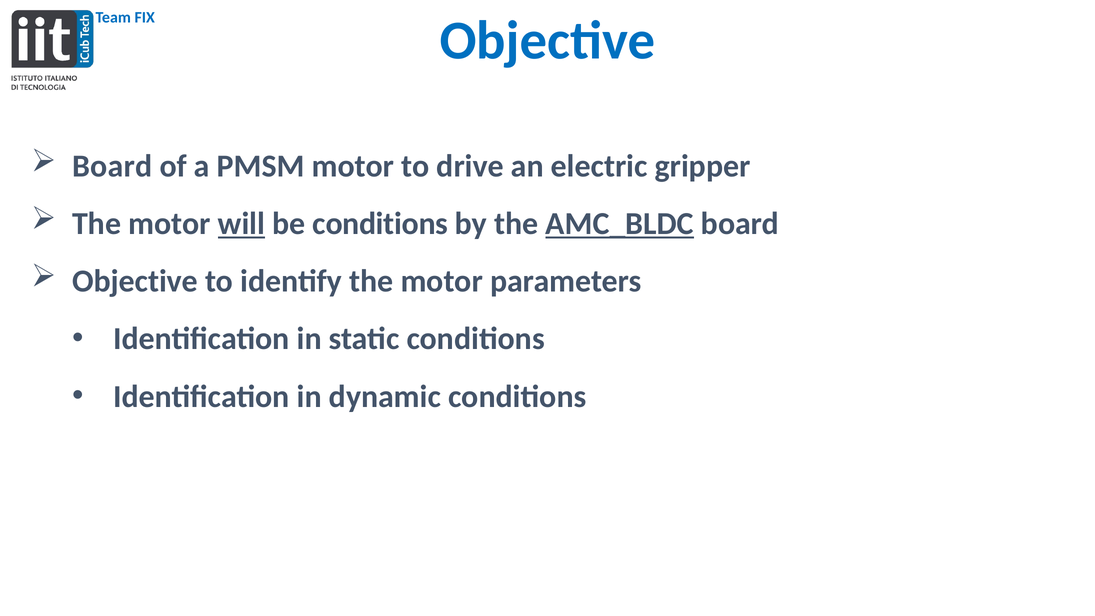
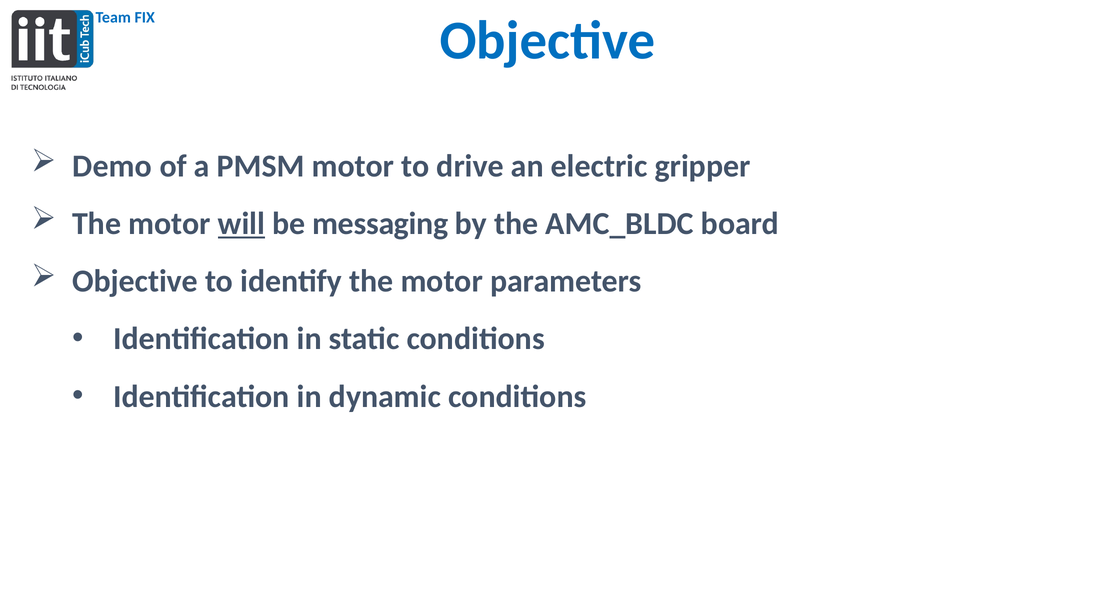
Board at (112, 166): Board -> Demo
be conditions: conditions -> messaging
AMC_BLDC underline: present -> none
